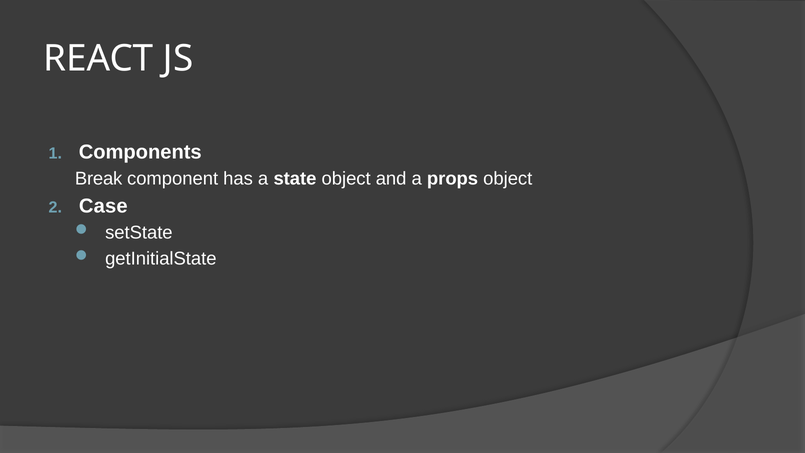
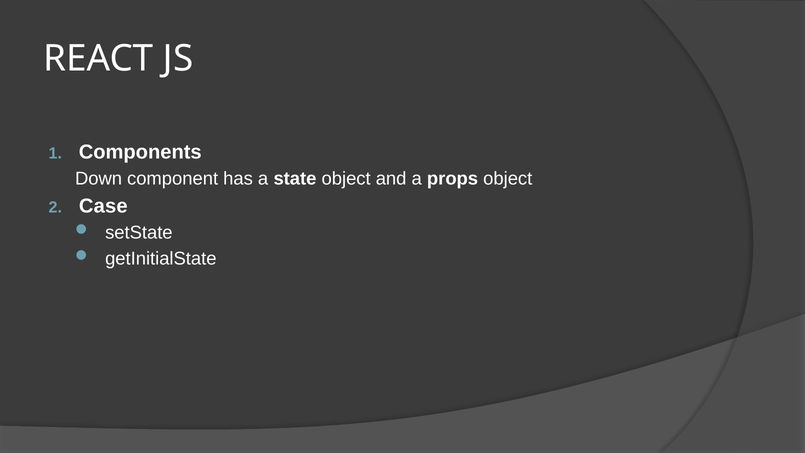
Break: Break -> Down
